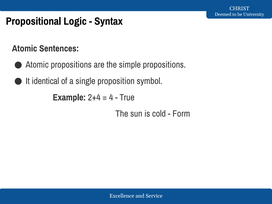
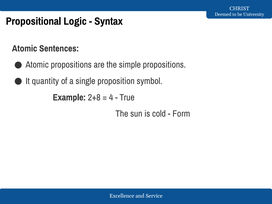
identical: identical -> quantity
2+4: 2+4 -> 2+8
